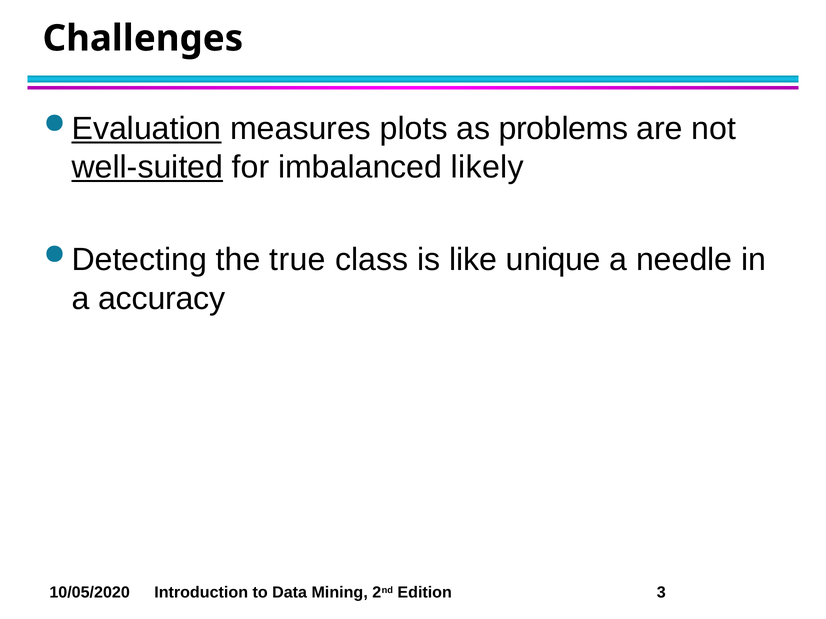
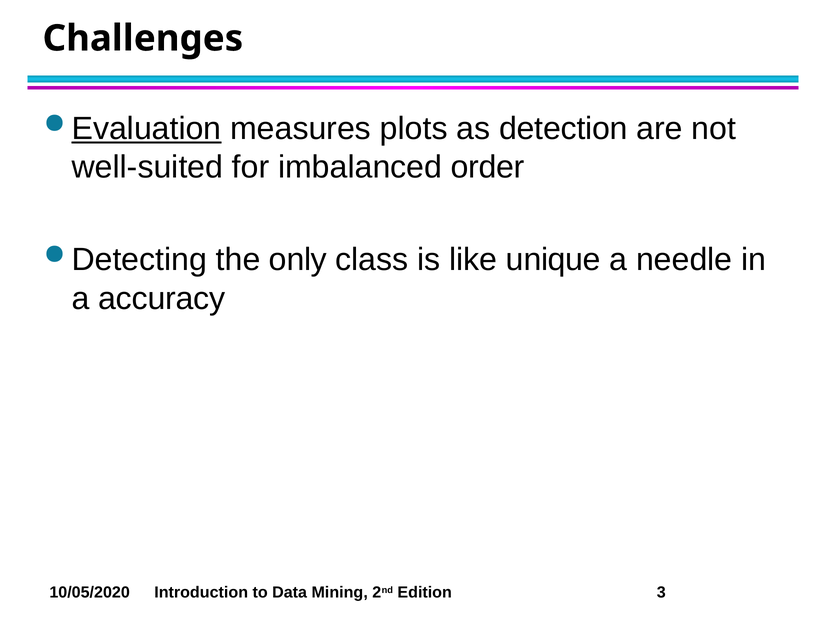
problems: problems -> detection
well-suited underline: present -> none
likely: likely -> order
true: true -> only
